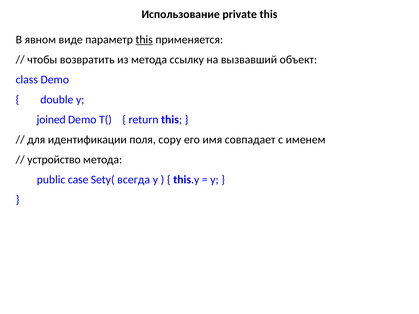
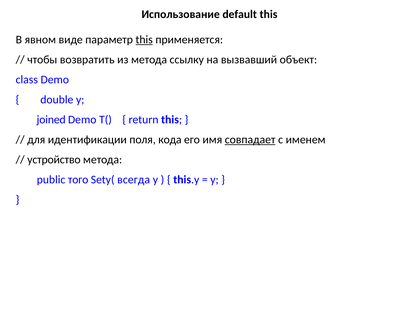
private: private -> default
copy: copy -> кода
совпадает underline: none -> present
case: case -> того
